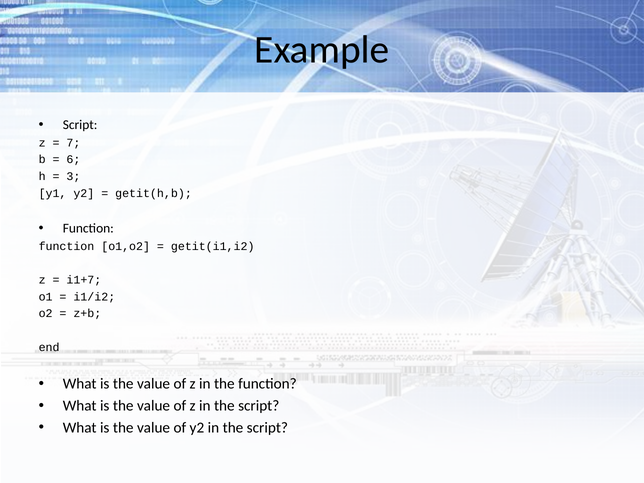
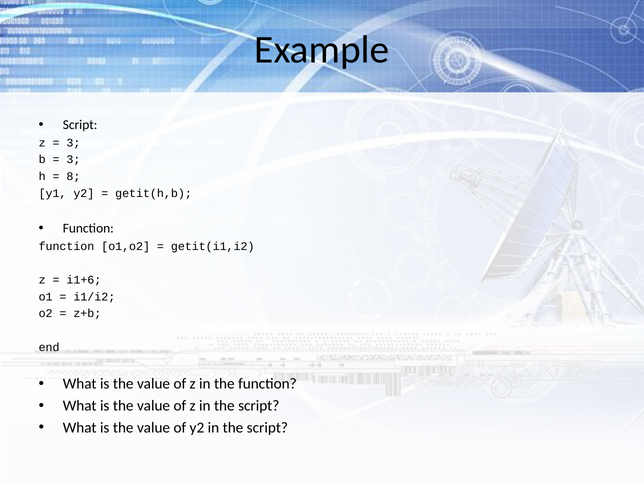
7 at (73, 143): 7 -> 3
6 at (73, 160): 6 -> 3
3: 3 -> 8
i1+7: i1+7 -> i1+6
